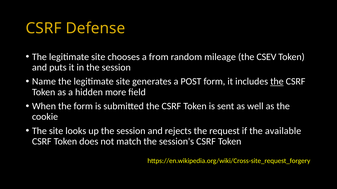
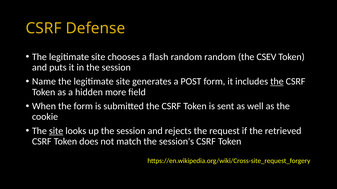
from: from -> flash
random mileage: mileage -> random
site at (56, 131) underline: none -> present
available: available -> retrieved
